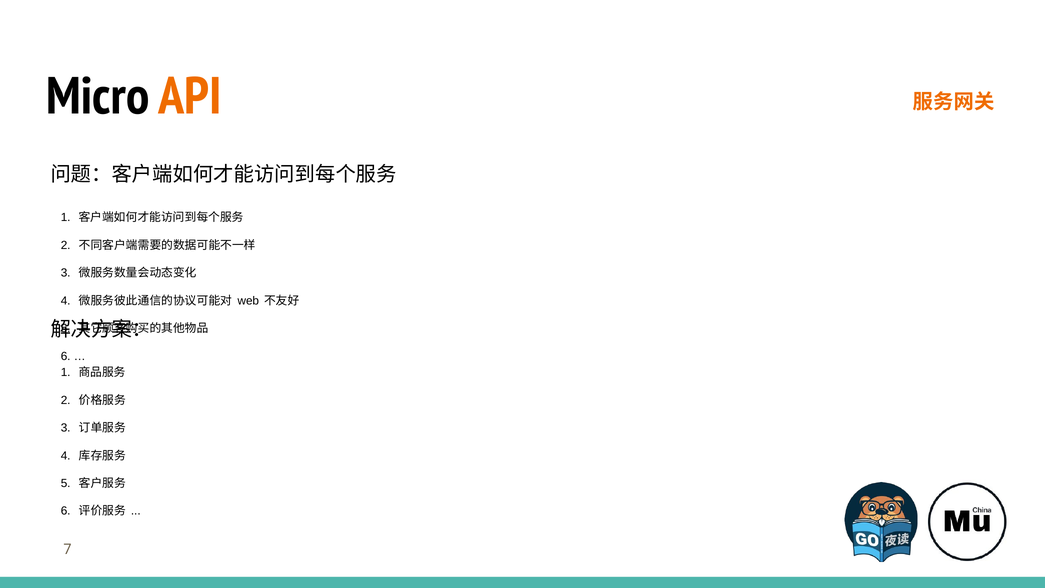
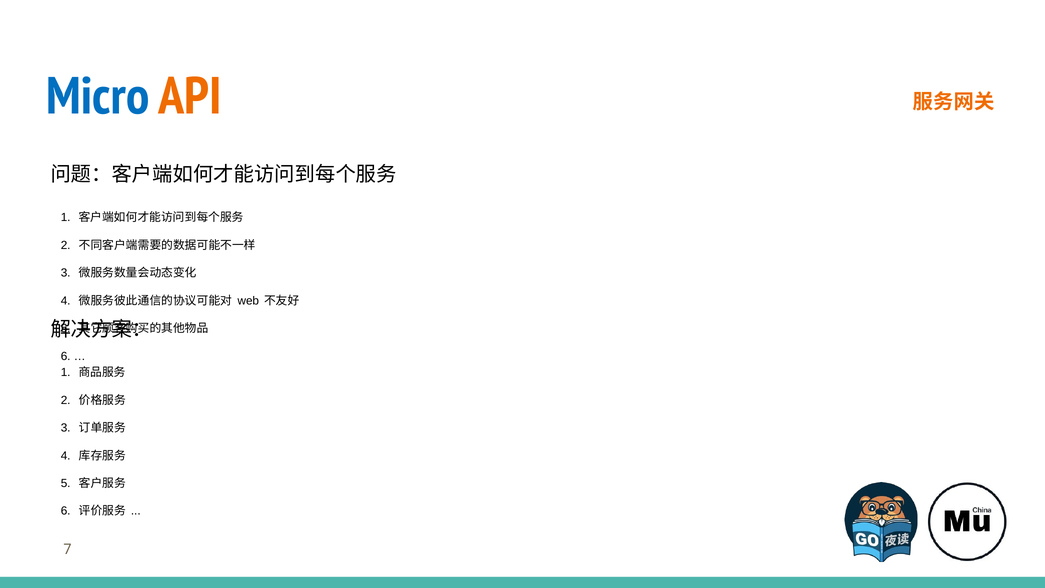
Micro colour: black -> blue
